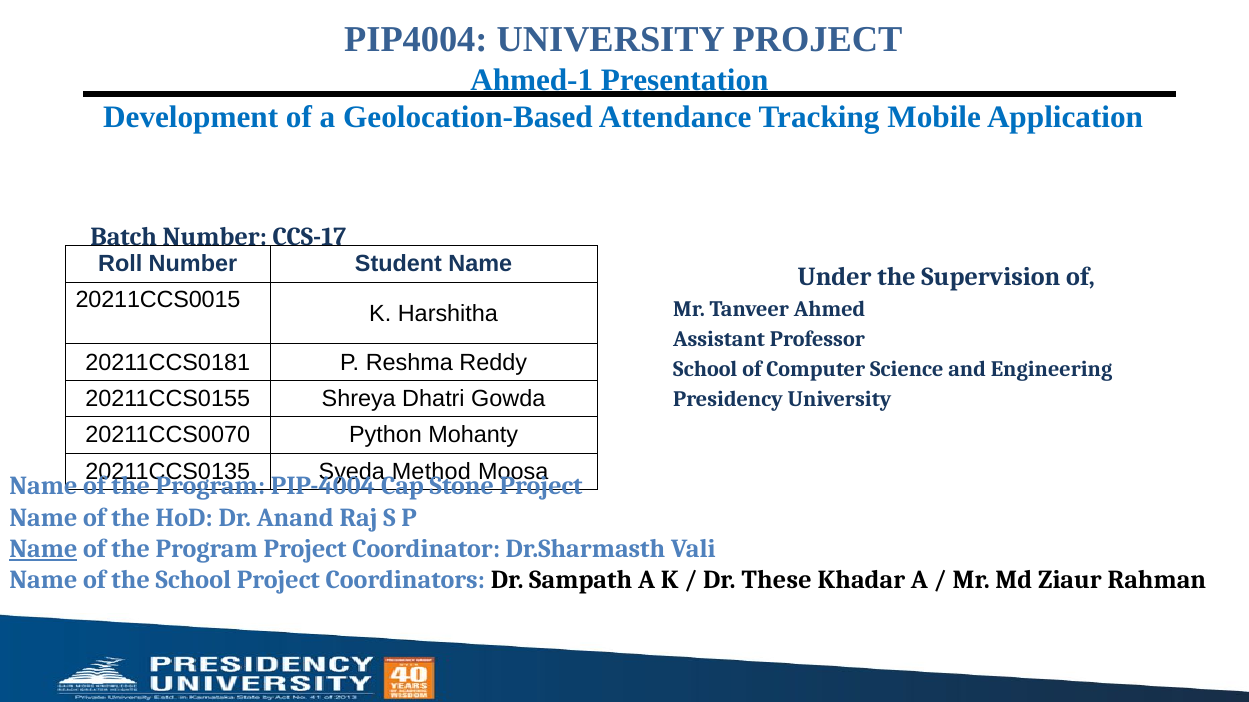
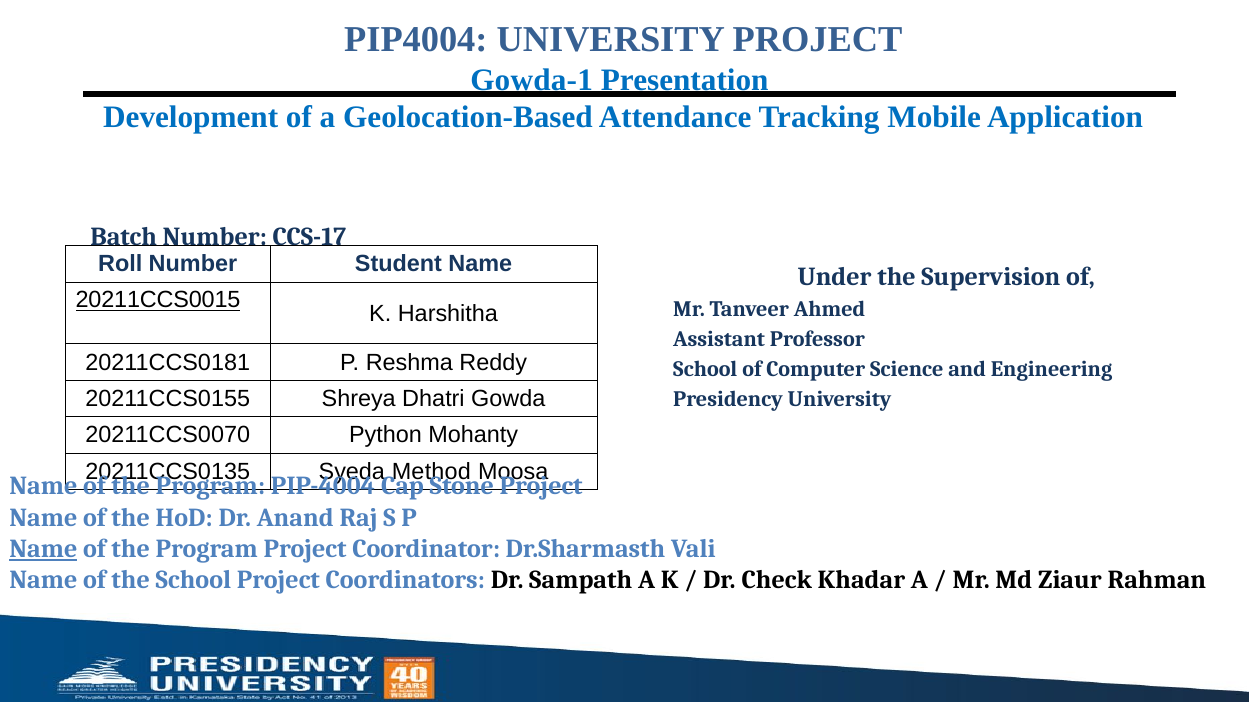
Ahmed-1: Ahmed-1 -> Gowda-1
20211CCS0015 underline: none -> present
These: These -> Check
